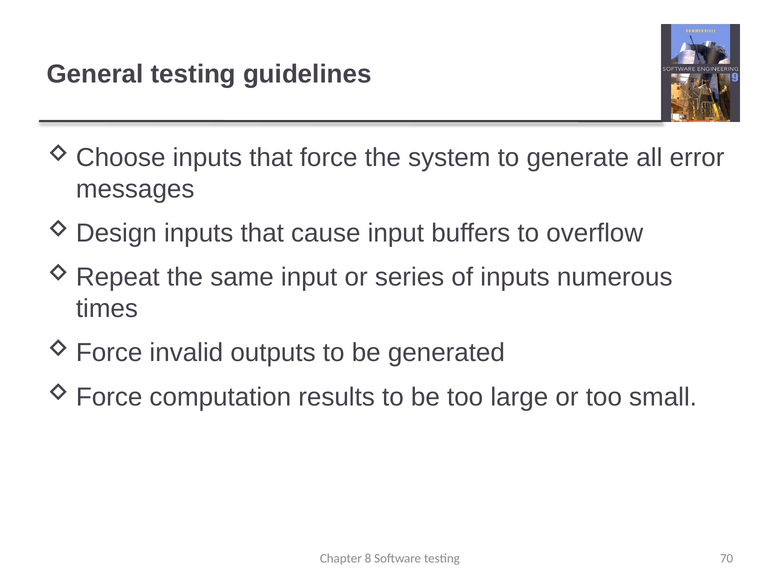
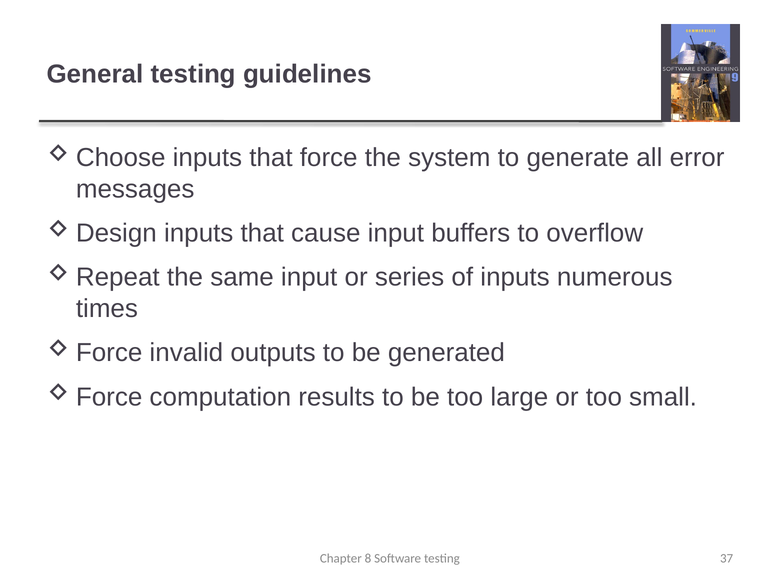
70: 70 -> 37
